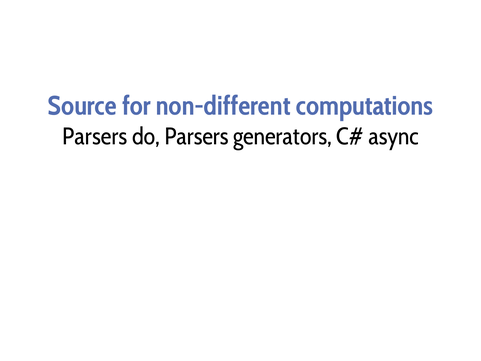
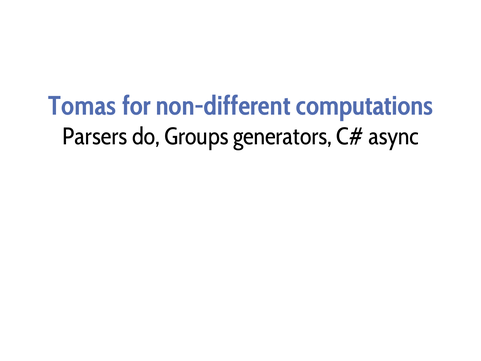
Source: Source -> Tomas
do Parsers: Parsers -> Groups
